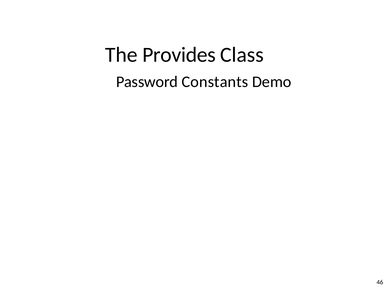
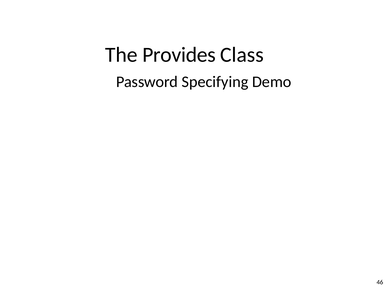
Constants: Constants -> Specifying
